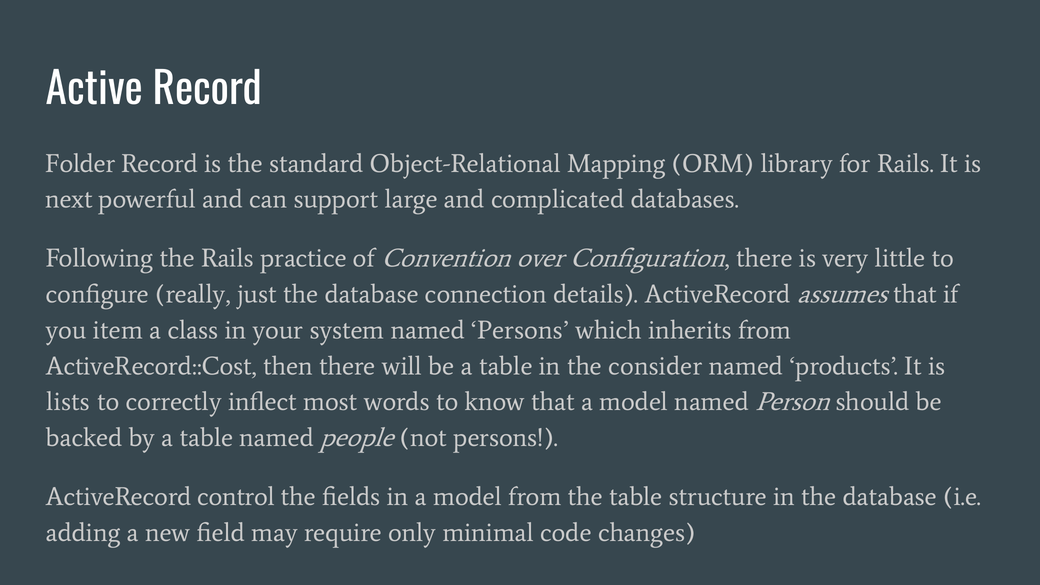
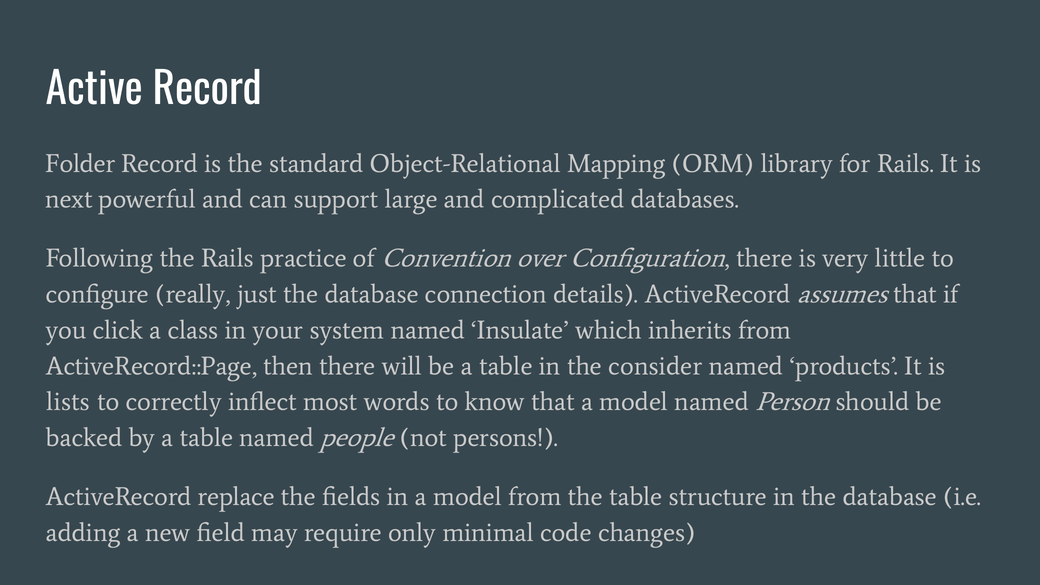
item: item -> click
named Persons: Persons -> Insulate
ActiveRecord::Cost: ActiveRecord::Cost -> ActiveRecord::Page
control: control -> replace
